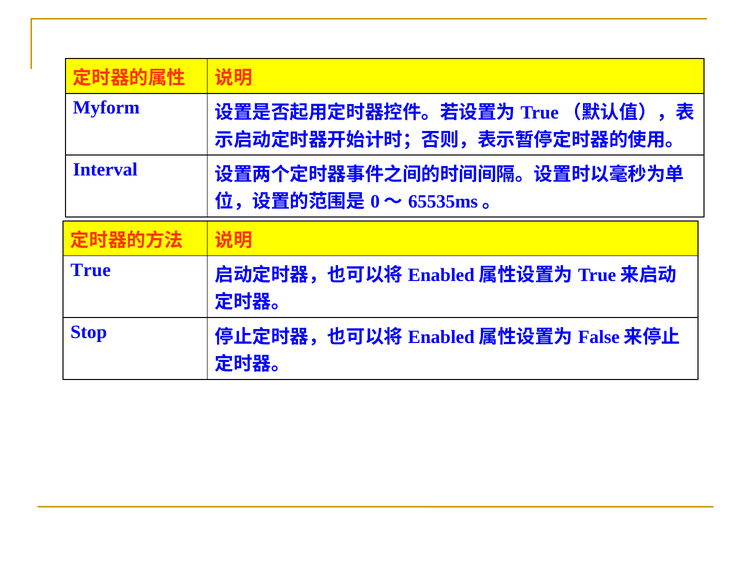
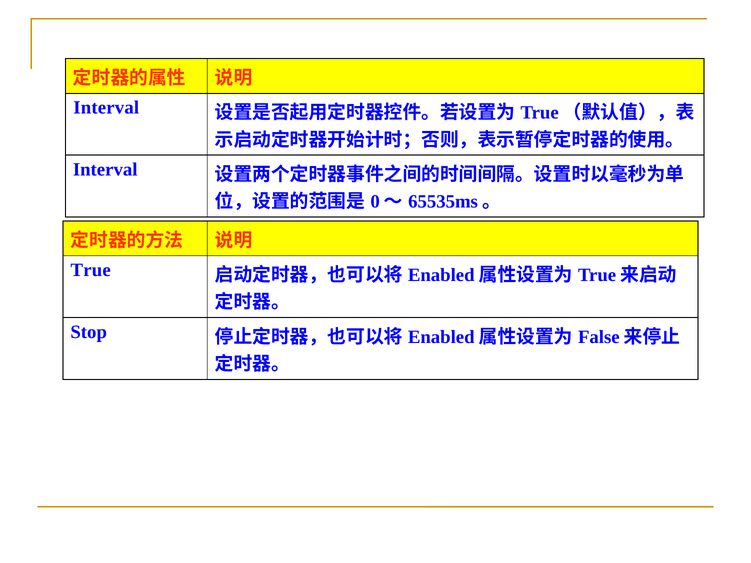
Myform at (106, 108): Myform -> Interval
